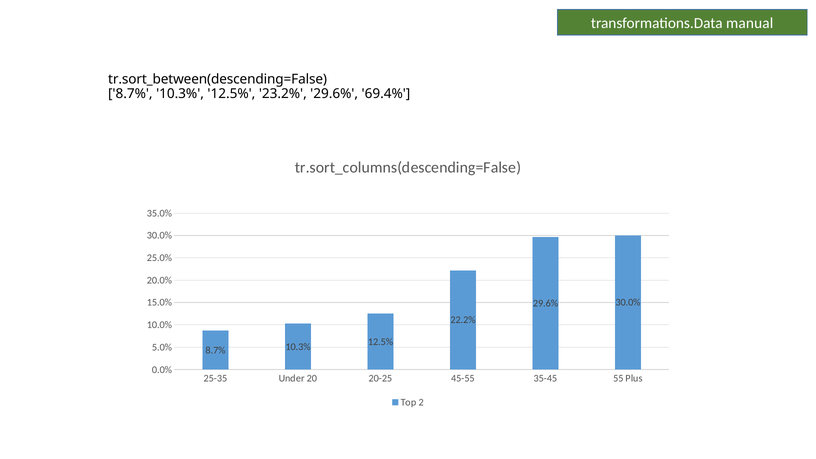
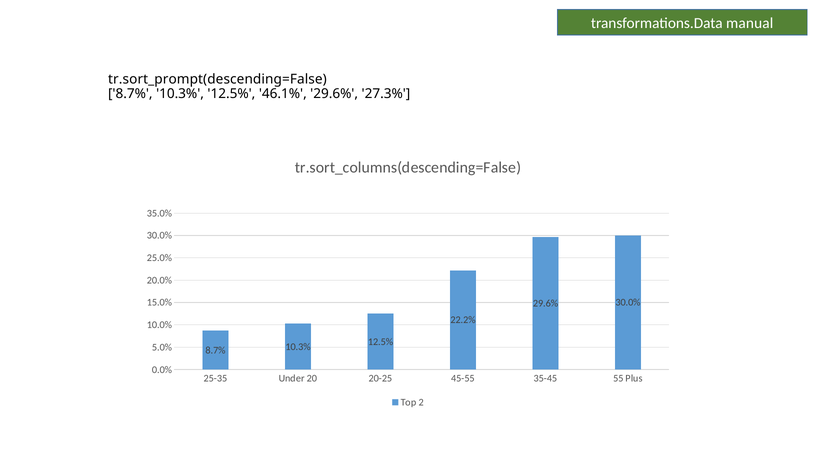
tr.sort_between(descending=False: tr.sort_between(descending=False -> tr.sort_prompt(descending=False
23.2%: 23.2% -> 46.1%
69.4%: 69.4% -> 27.3%
